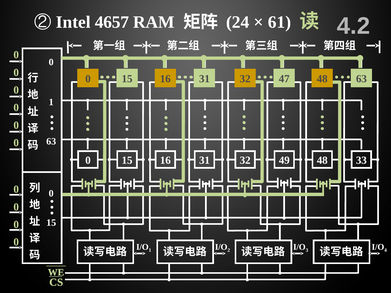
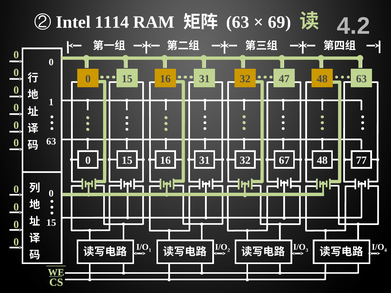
4657: 4657 -> 1114
24 at (238, 22): 24 -> 63
61: 61 -> 69
49: 49 -> 67
33: 33 -> 77
